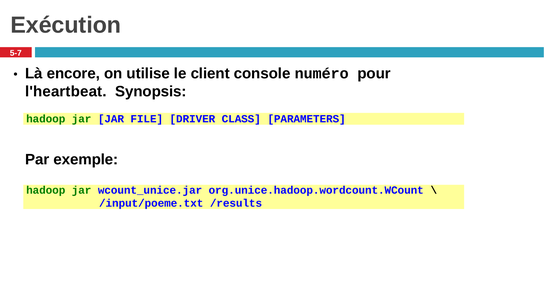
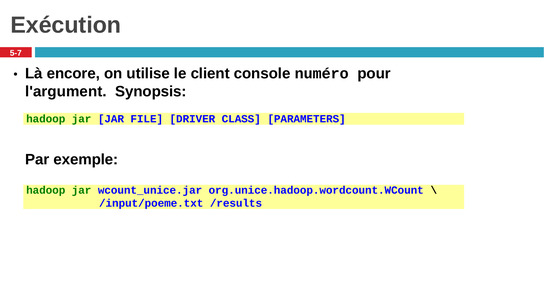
l'heartbeat: l'heartbeat -> l'argument
